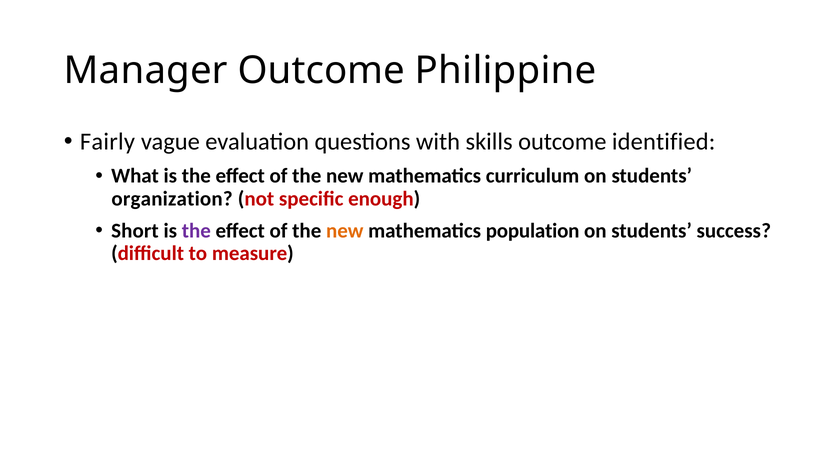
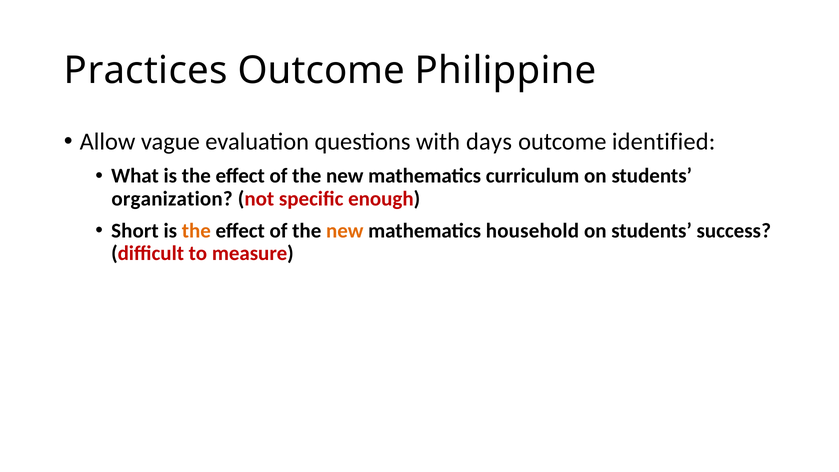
Manager: Manager -> Practices
Fairly: Fairly -> Allow
skills: skills -> days
the at (196, 231) colour: purple -> orange
population: population -> household
